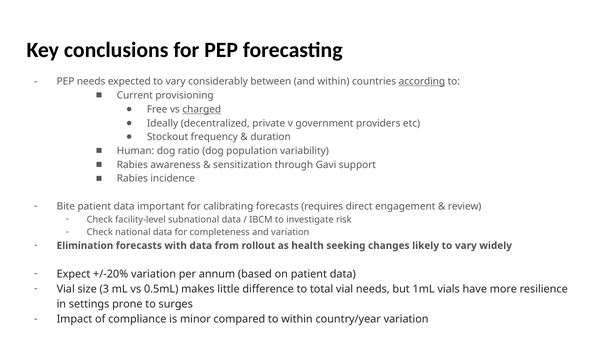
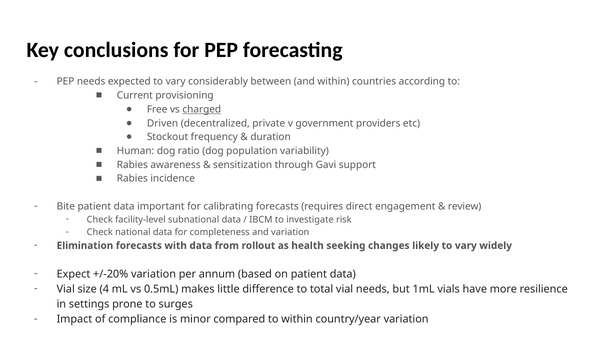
according underline: present -> none
Ideally: Ideally -> Driven
3: 3 -> 4
